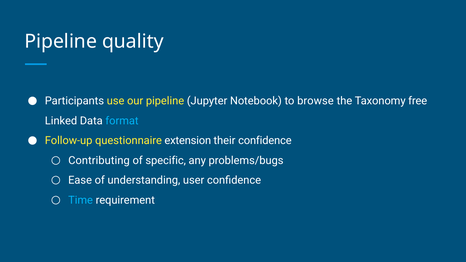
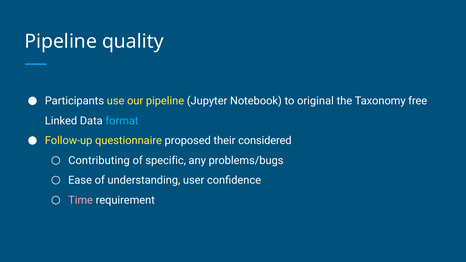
browse: browse -> original
extension: extension -> proposed
their confidence: confidence -> considered
Time colour: light blue -> pink
